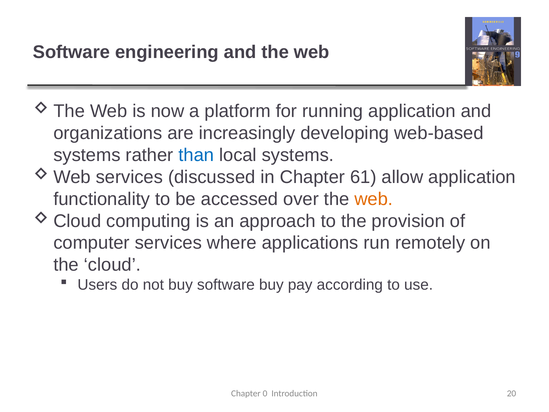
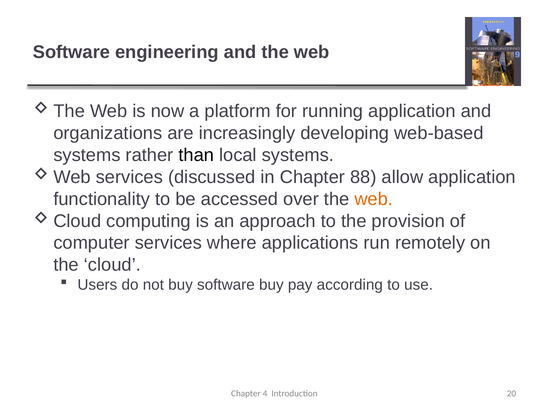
than colour: blue -> black
61: 61 -> 88
0: 0 -> 4
